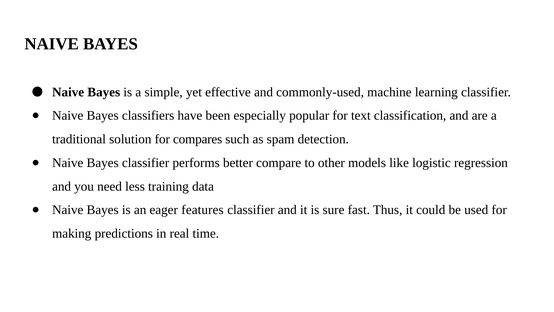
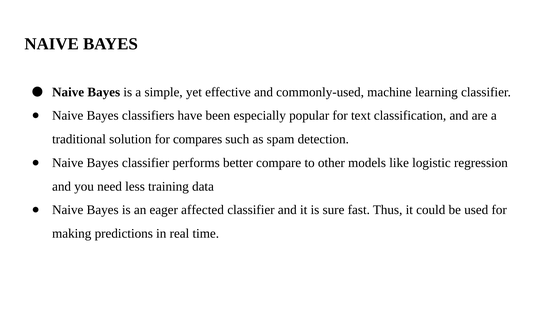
features: features -> affected
